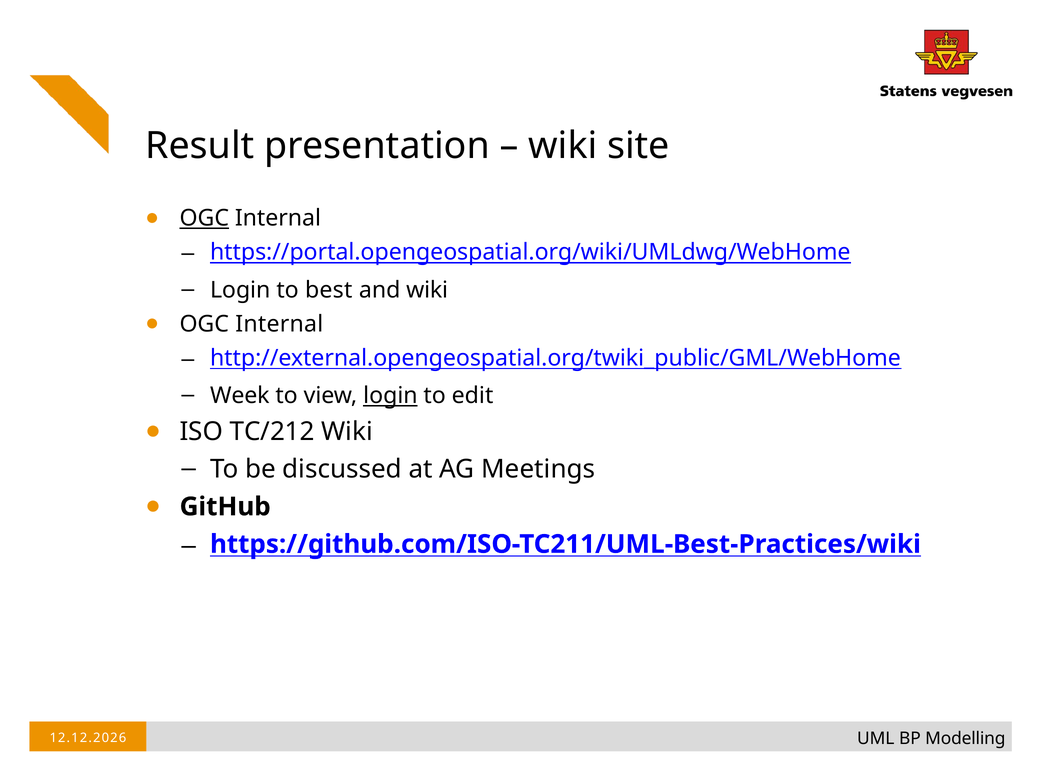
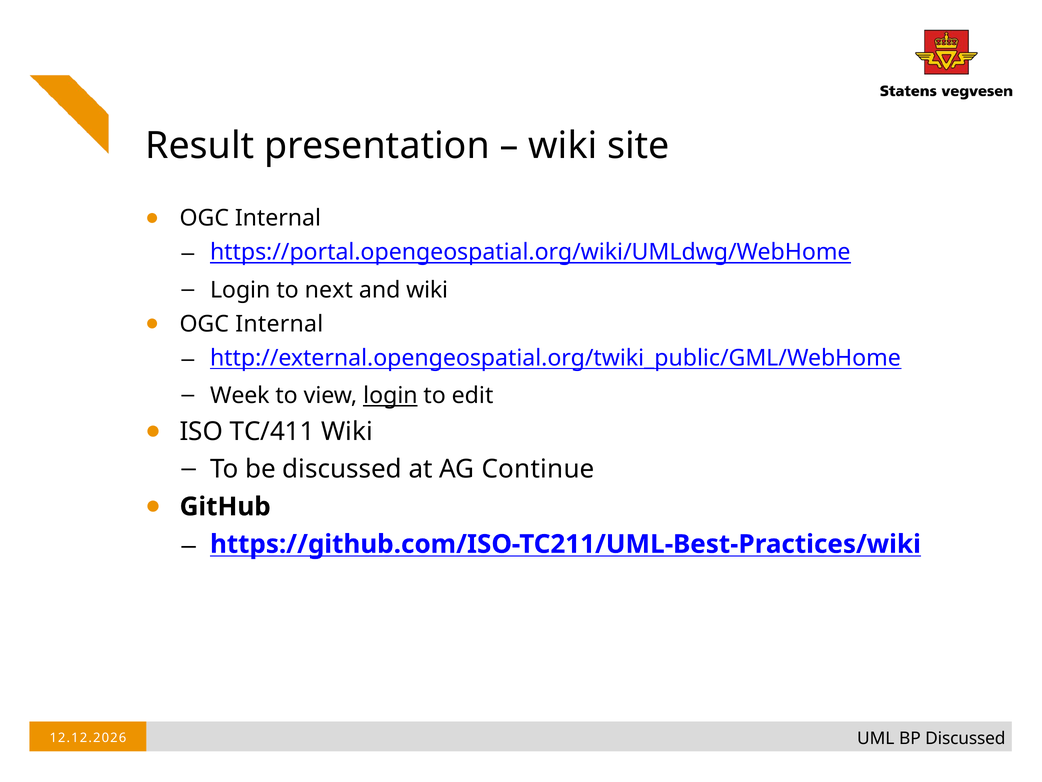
OGC at (204, 218) underline: present -> none
best: best -> next
TC/212: TC/212 -> TC/411
Meetings: Meetings -> Continue
BP Modelling: Modelling -> Discussed
